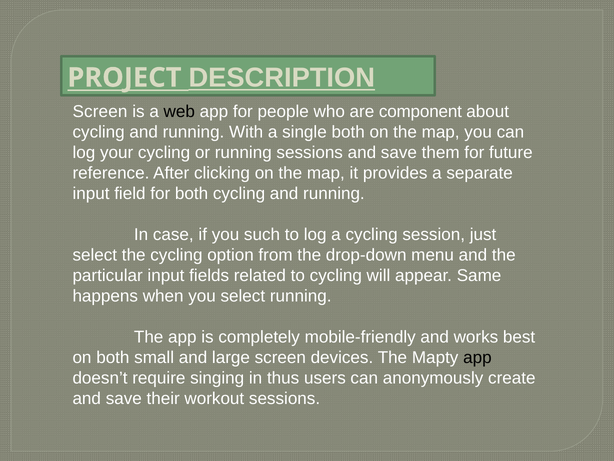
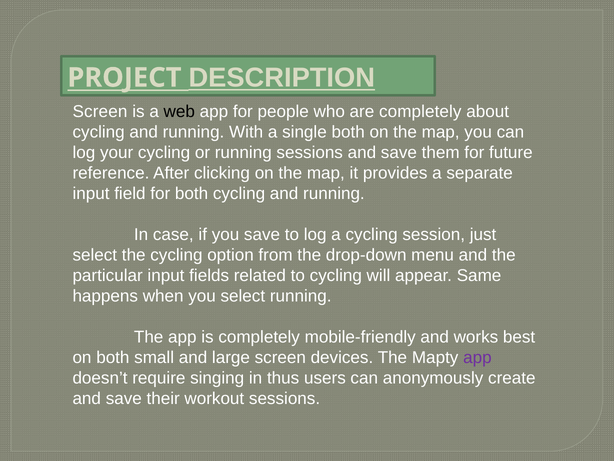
are component: component -> completely
you such: such -> save
app at (477, 357) colour: black -> purple
